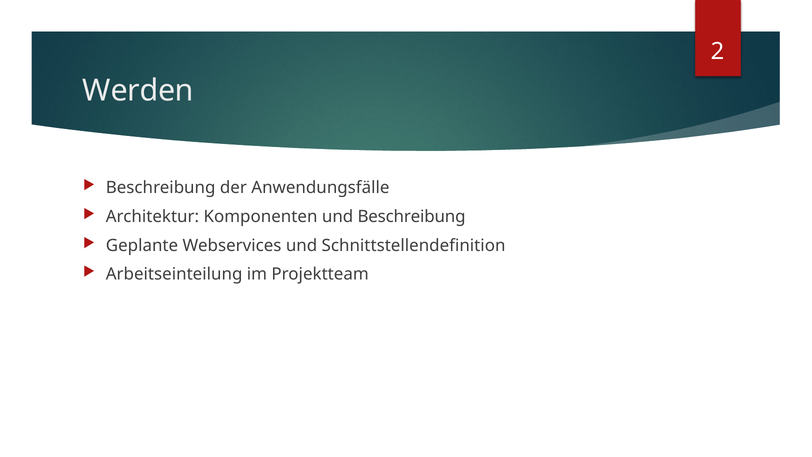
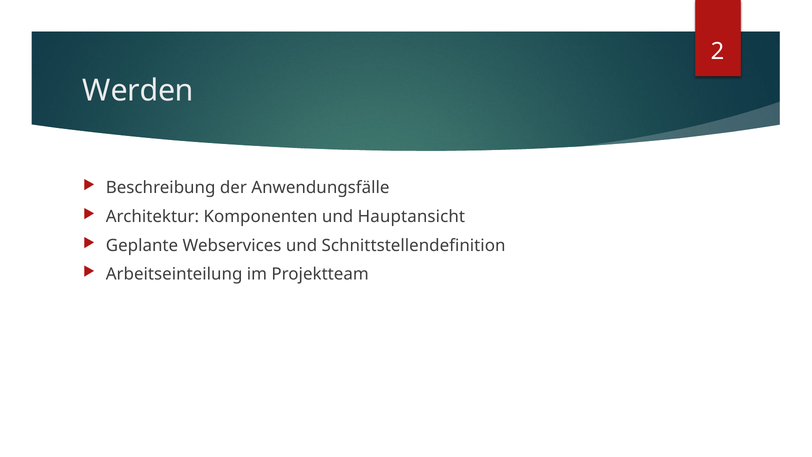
und Beschreibung: Beschreibung -> Hauptansicht
